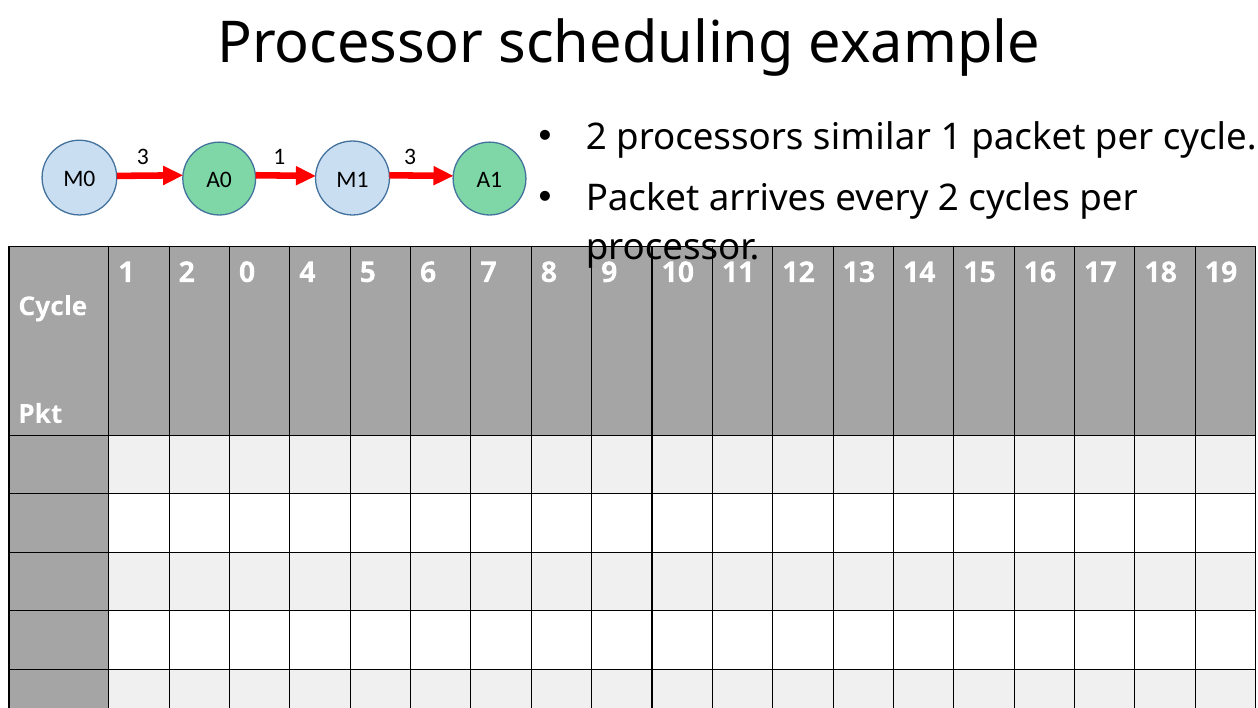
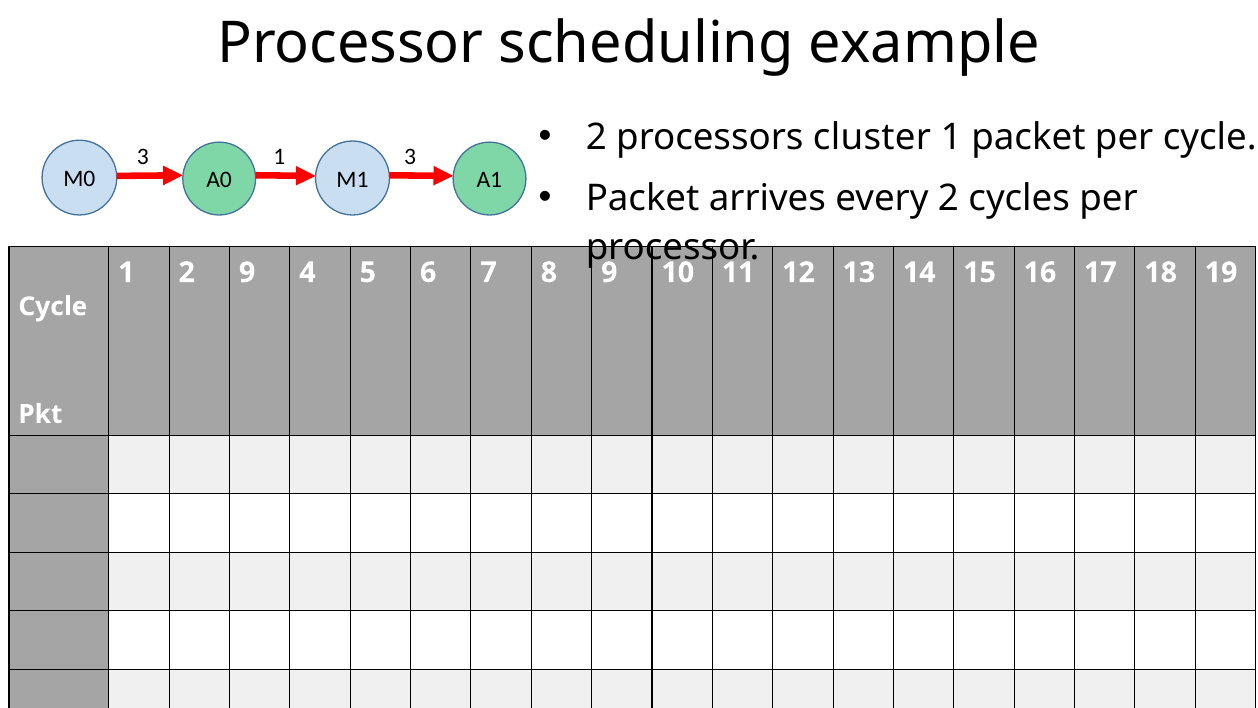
similar: similar -> cluster
2 0: 0 -> 9
